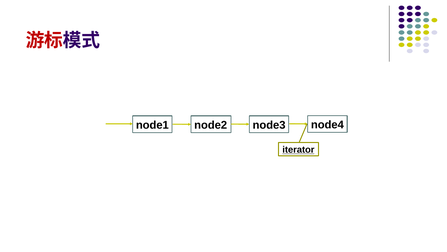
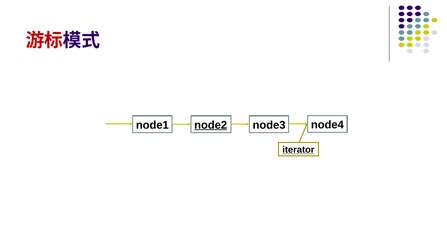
node2 underline: none -> present
